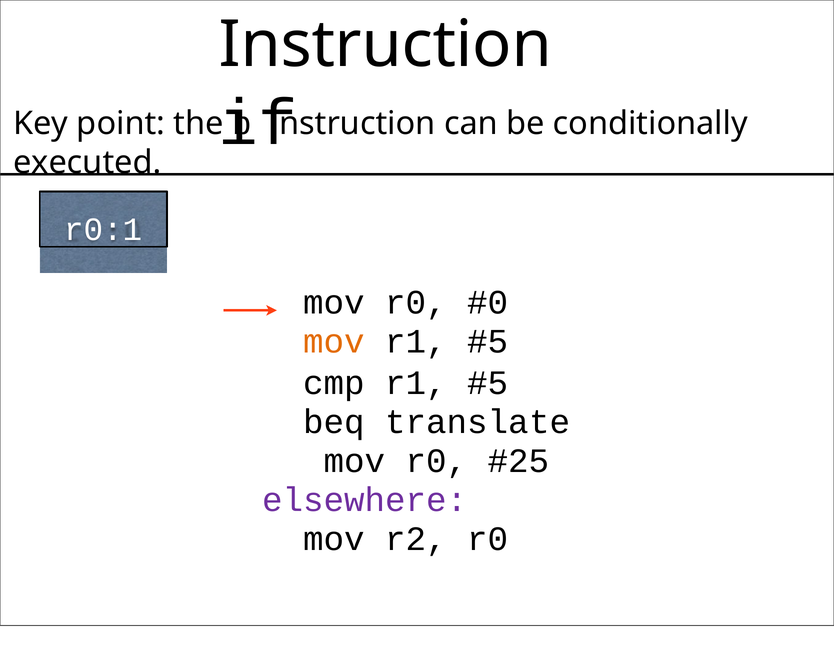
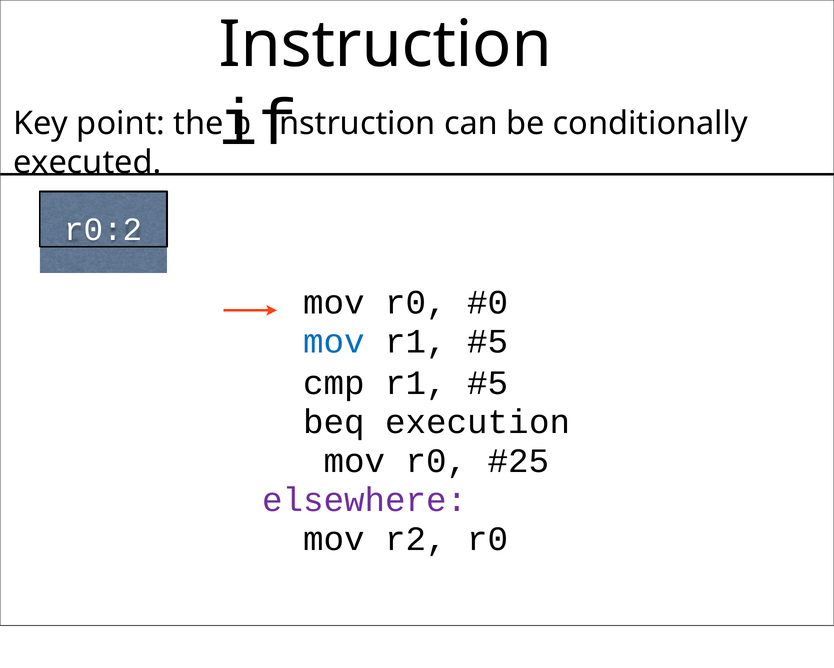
r0:1: r0:1 -> r0:2
mov at (334, 342) colour: orange -> blue
translate: translate -> execution
